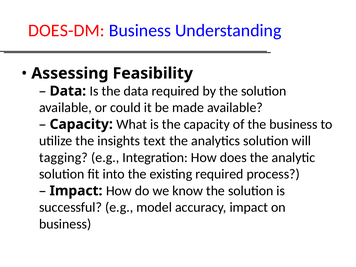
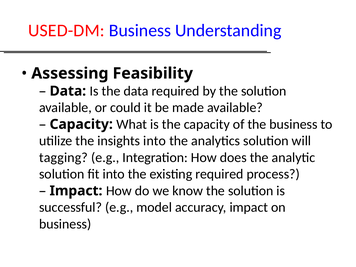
DOES-DM: DOES-DM -> USED-DM
insights text: text -> into
